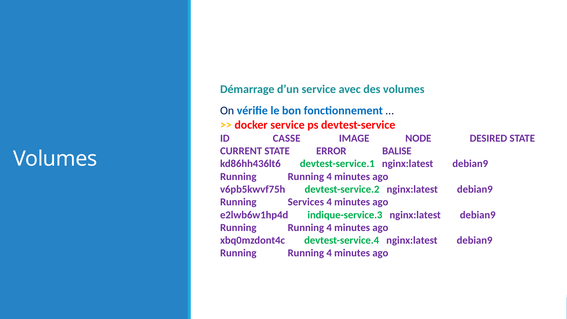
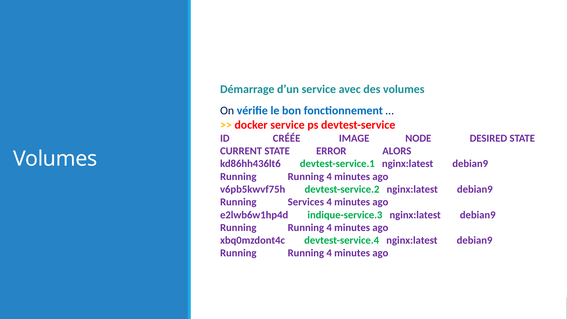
CASSE: CASSE -> CRÉÉE
BALISE: BALISE -> ALORS
